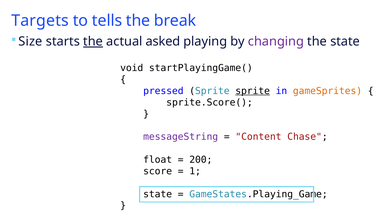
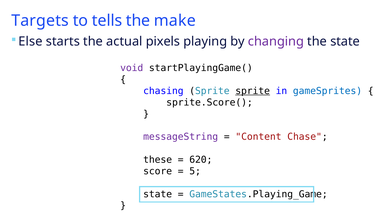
break: break -> make
Size: Size -> Else
the at (93, 42) underline: present -> none
asked: asked -> pixels
void colour: black -> purple
pressed: pressed -> chasing
gameSprites colour: orange -> blue
float: float -> these
200: 200 -> 620
1: 1 -> 5
